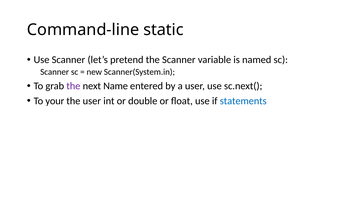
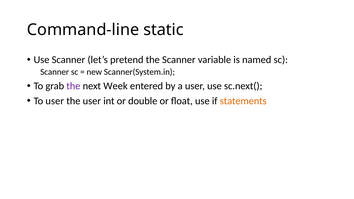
Name: Name -> Week
To your: your -> user
statements colour: blue -> orange
